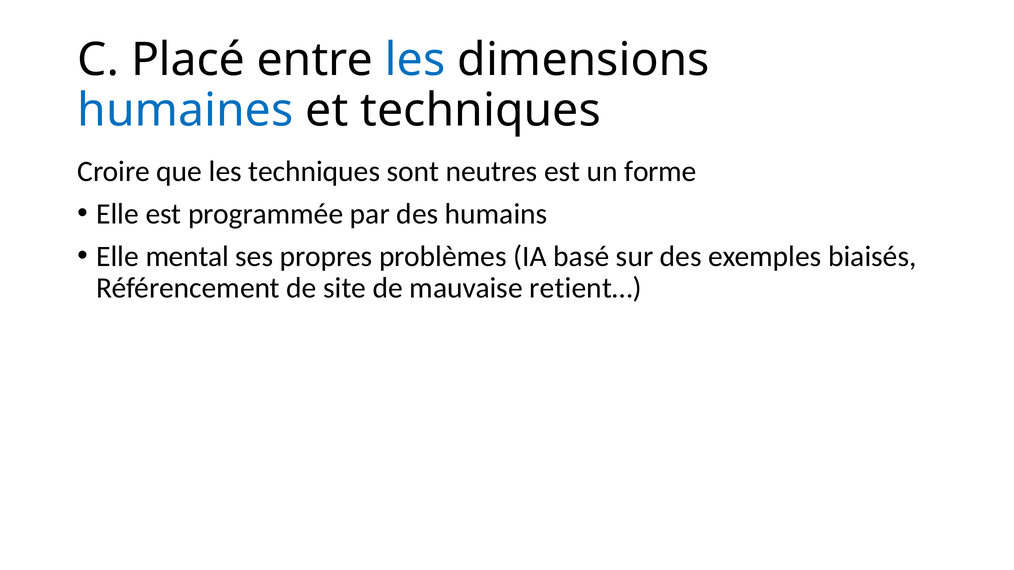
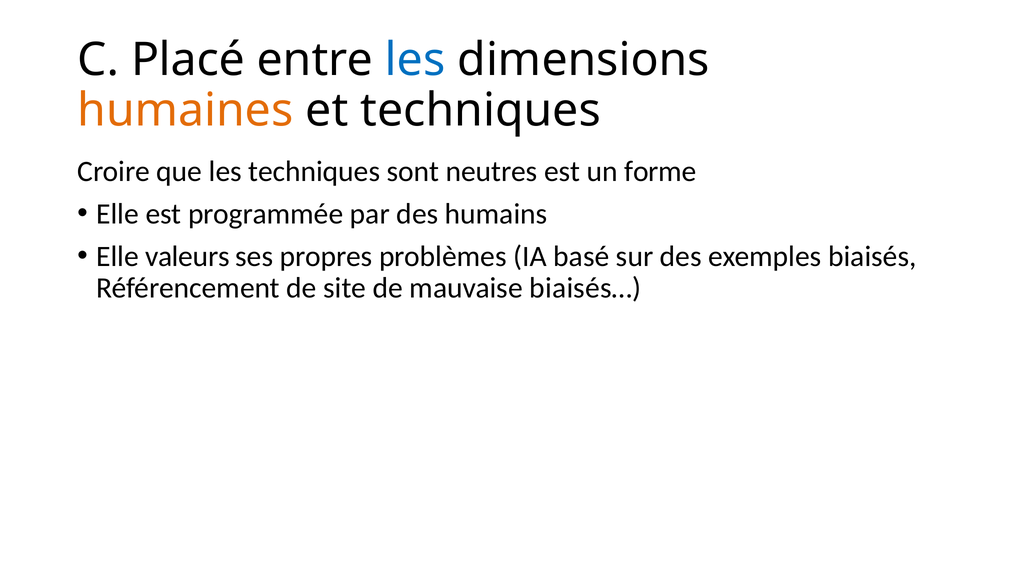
humaines colour: blue -> orange
mental: mental -> valeurs
retient…: retient… -> biaisés…
